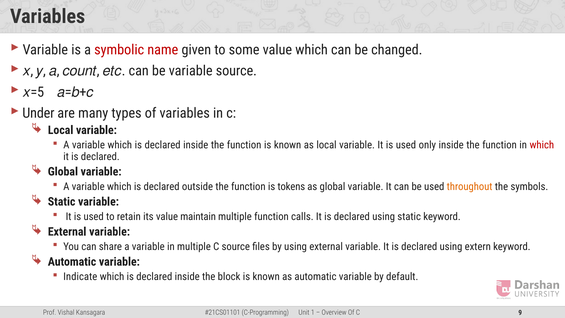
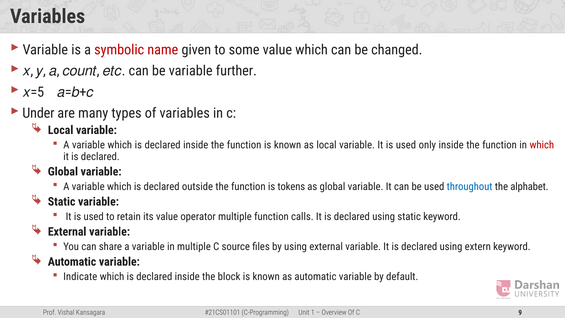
variable source: source -> further
throughout colour: orange -> blue
symbols: symbols -> alphabet
maintain: maintain -> operator
